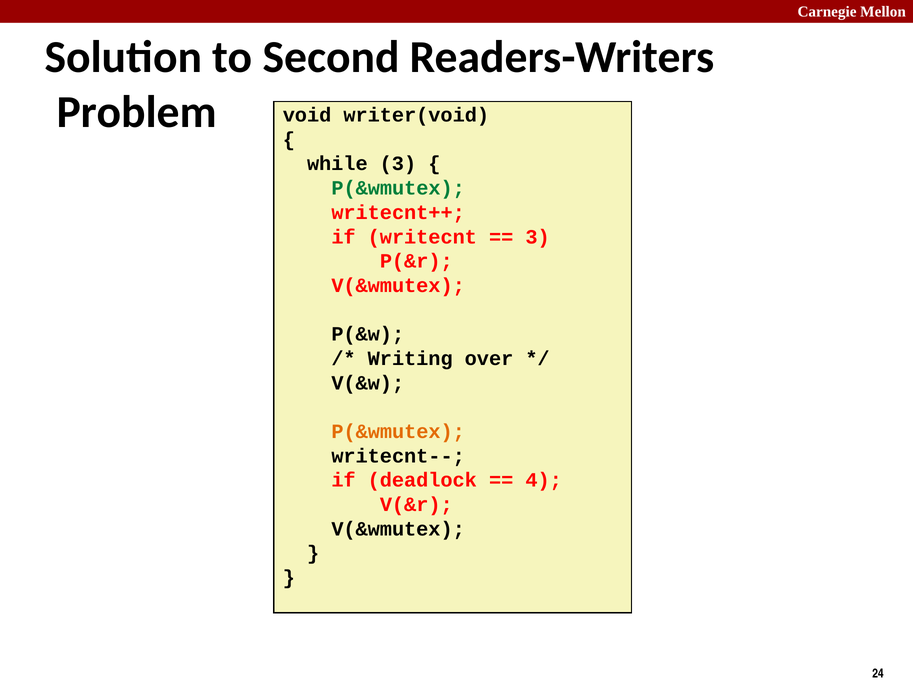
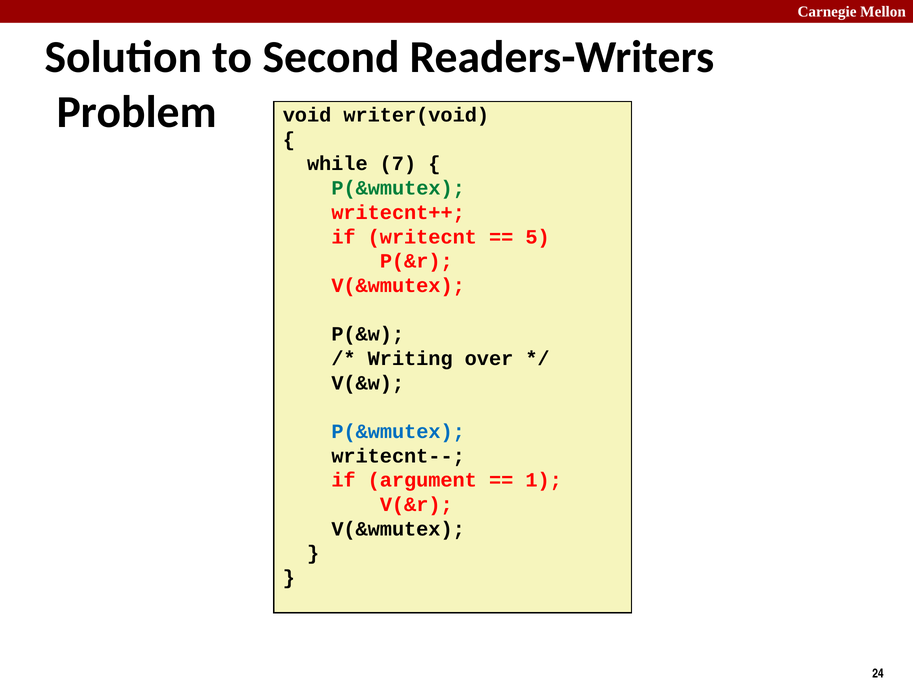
while 3: 3 -> 7
3 at (538, 237): 3 -> 5
P(&wmutex at (398, 431) colour: orange -> blue
deadlock: deadlock -> argument
4: 4 -> 1
